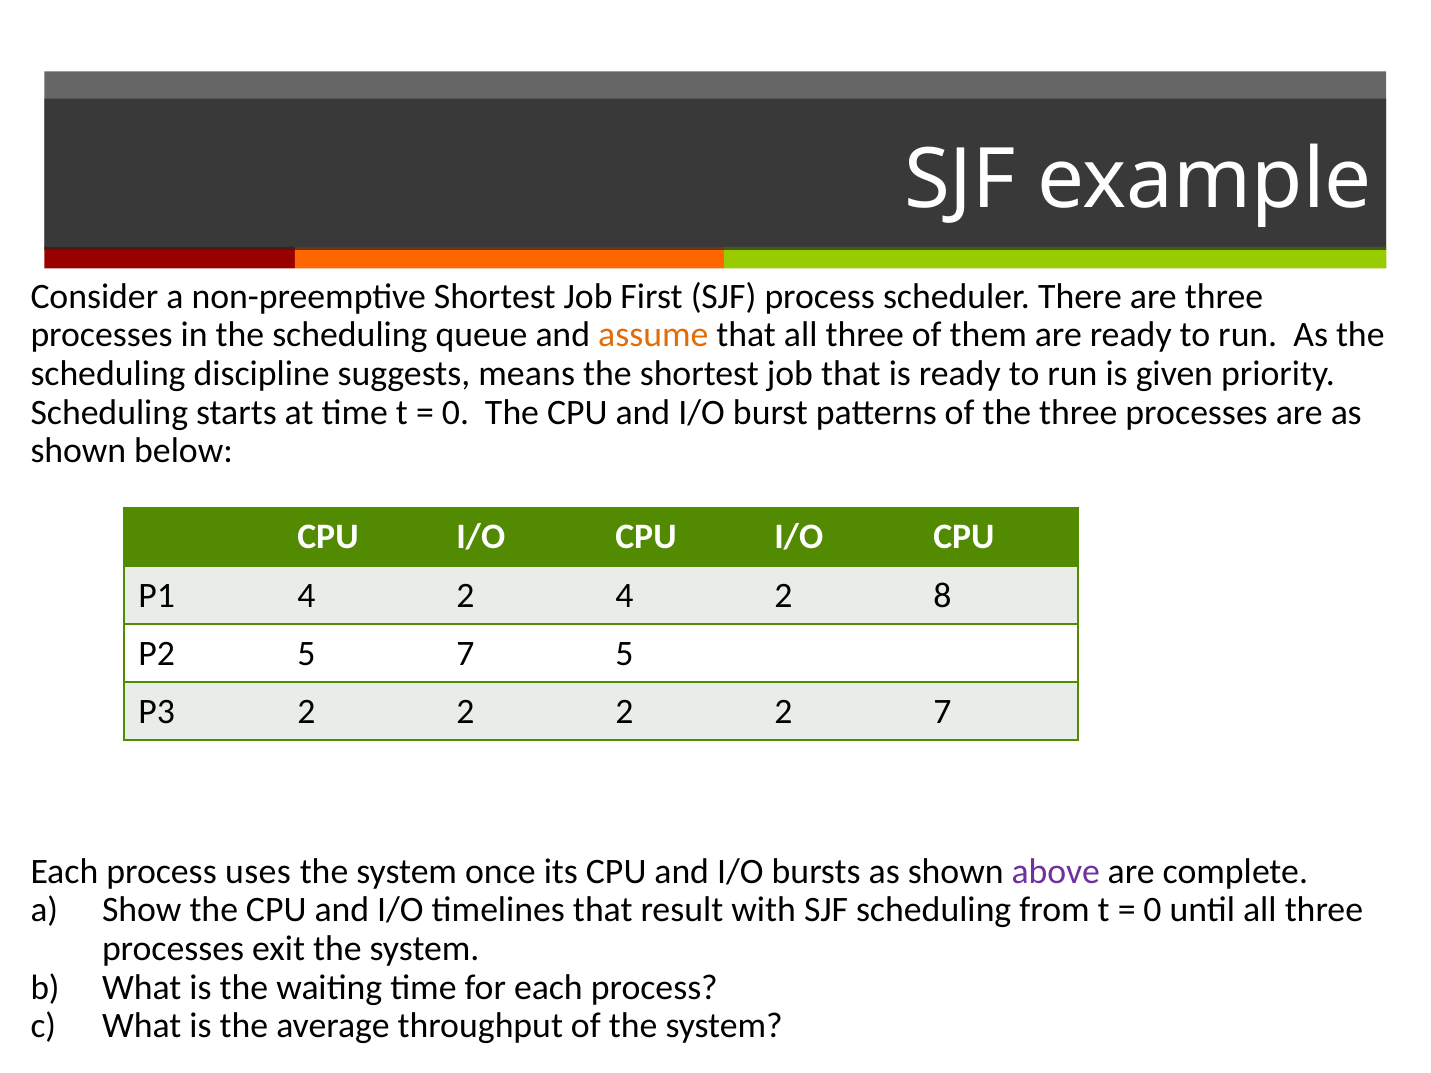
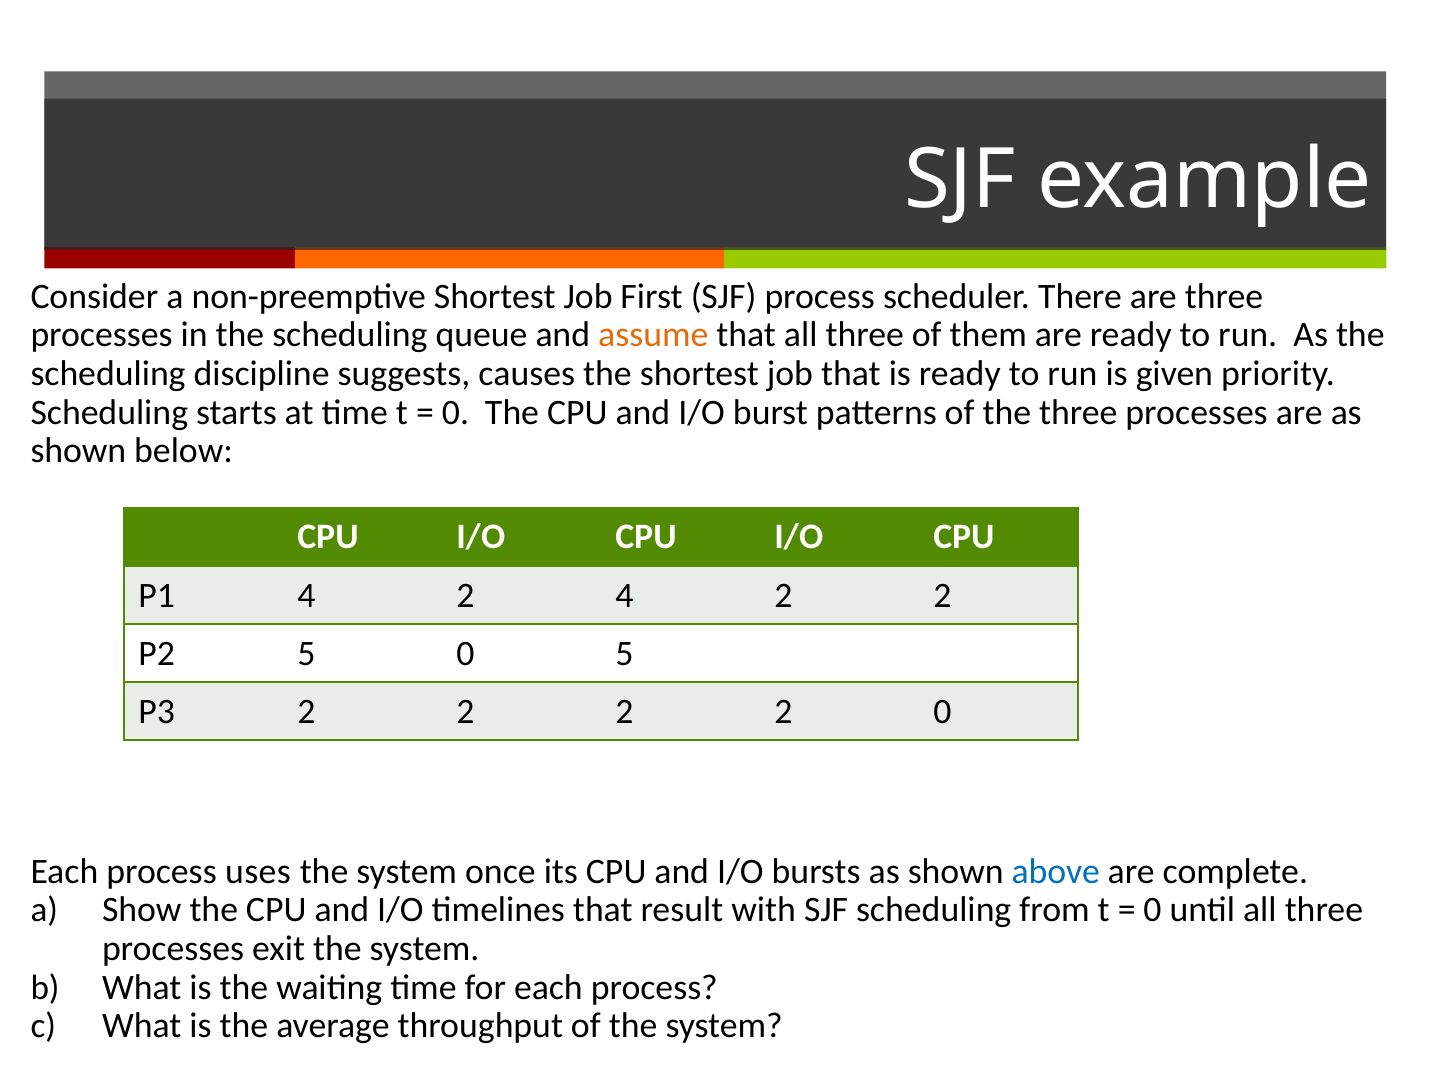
means: means -> causes
4 2 8: 8 -> 2
5 7: 7 -> 0
2 7: 7 -> 0
above colour: purple -> blue
